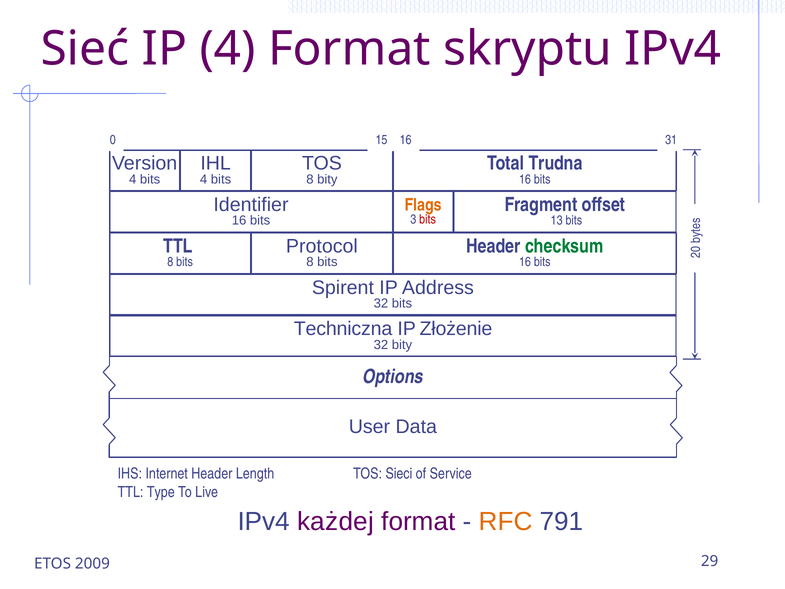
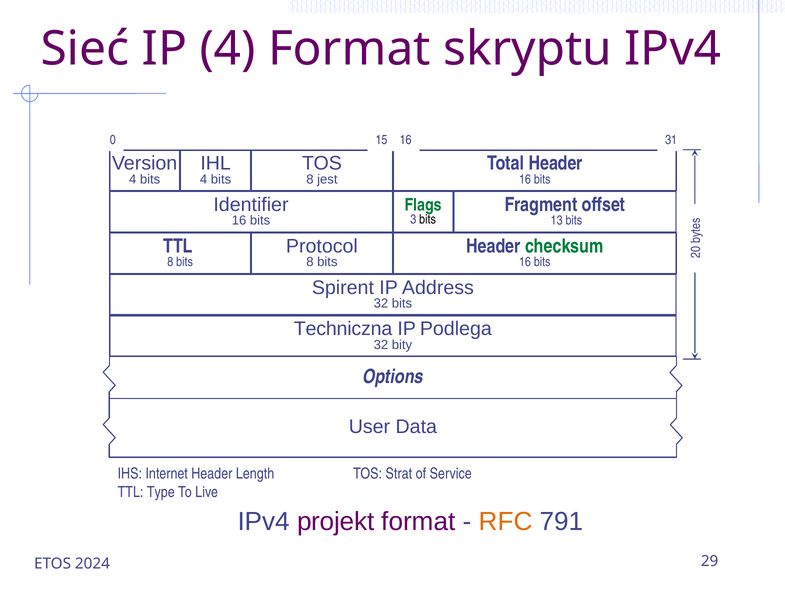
Total Trudna: Trudna -> Header
8 bity: bity -> jest
Flags colour: orange -> green
bits at (428, 220) colour: red -> black
Złożenie: Złożenie -> Podlega
Sieci: Sieci -> Strat
każdej: każdej -> projekt
2009: 2009 -> 2024
